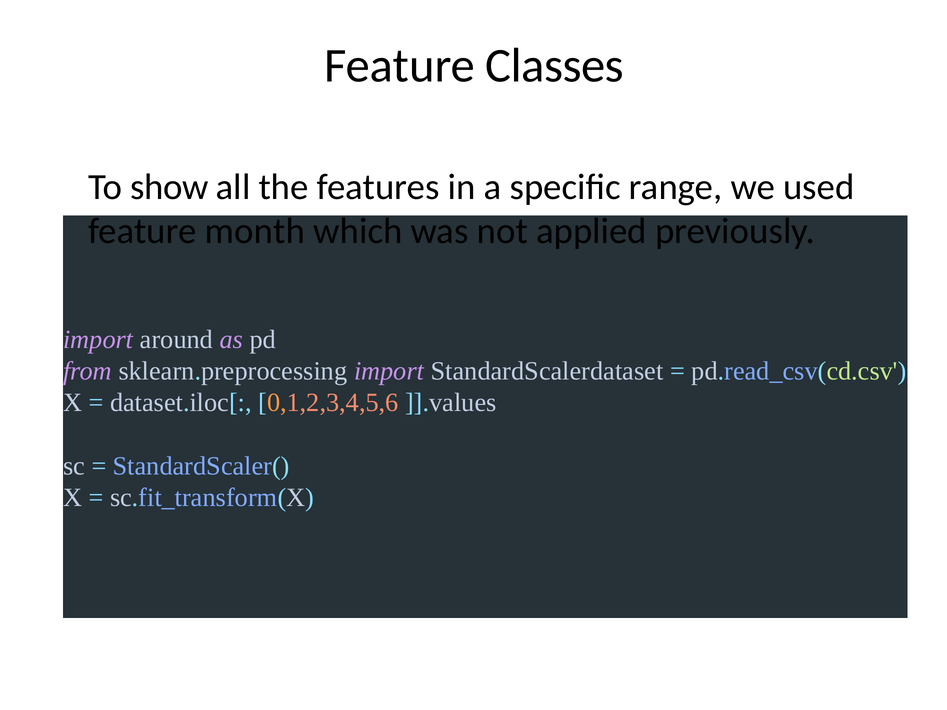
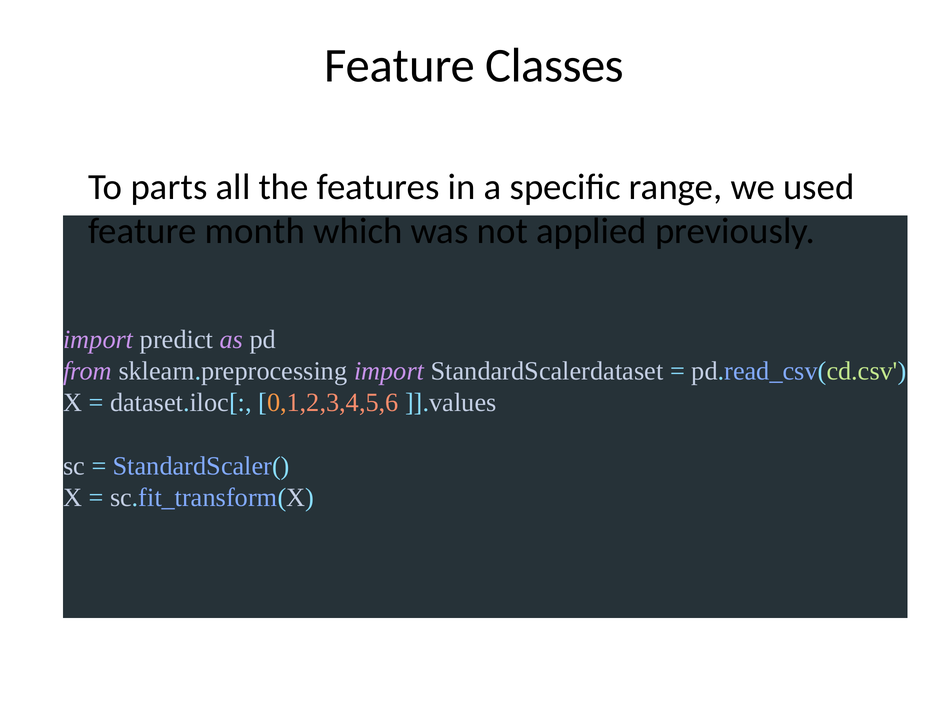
show: show -> parts
around: around -> predict
